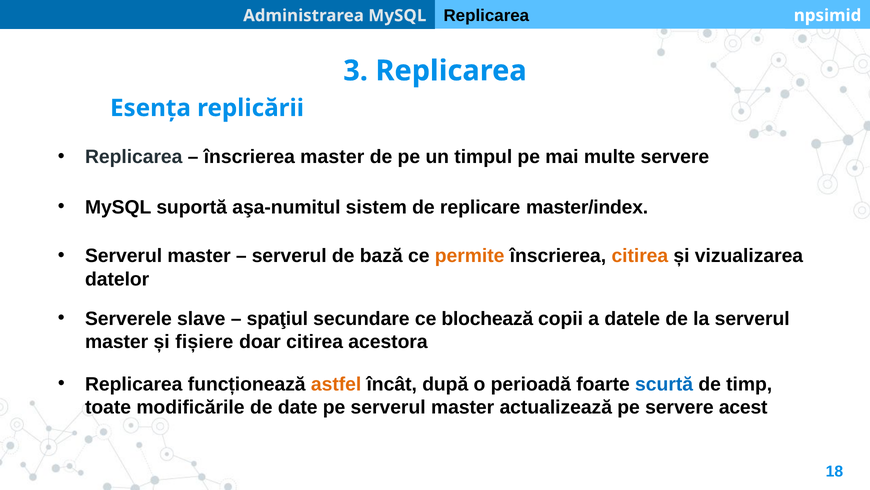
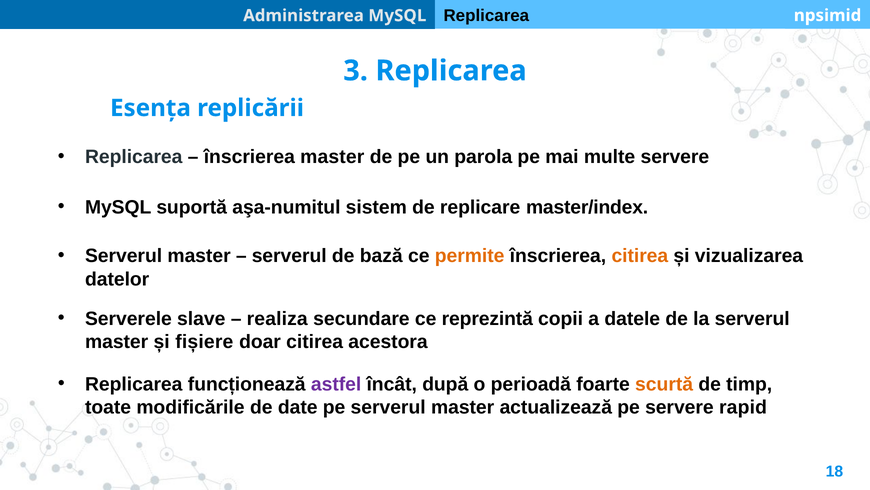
timpul: timpul -> parola
spaţiul: spaţiul -> realiza
blochează: blochează -> reprezintă
astfel colour: orange -> purple
scurtă colour: blue -> orange
acest: acest -> rapid
